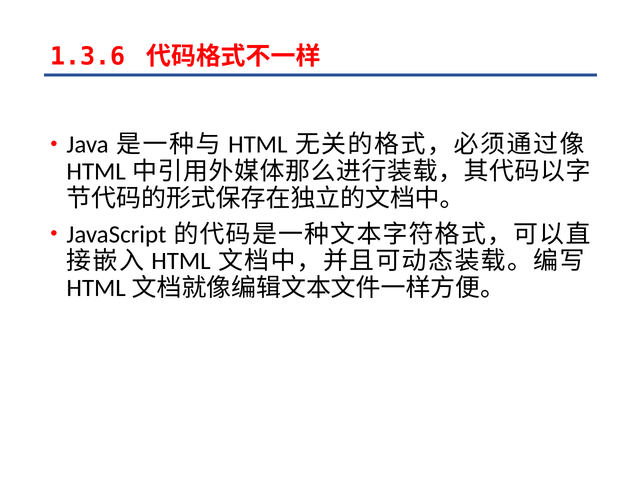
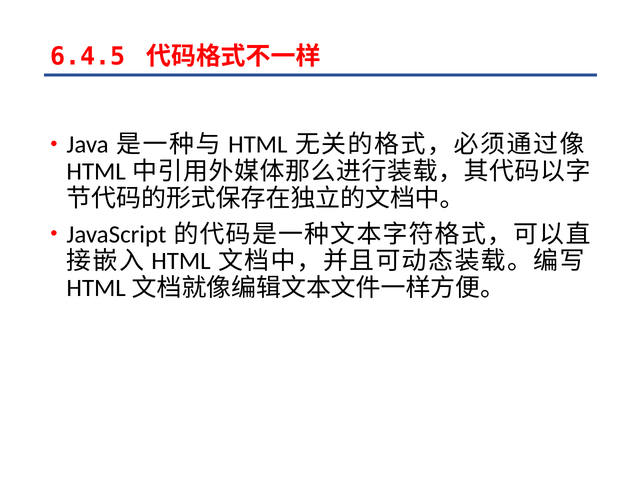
1.3.6: 1.3.6 -> 6.4.5
